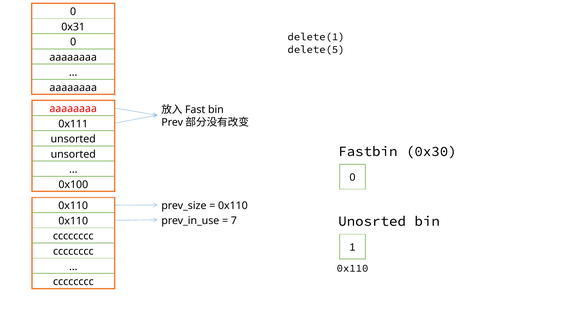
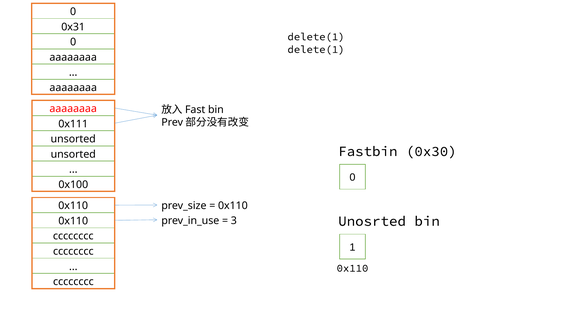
delete(5 at (316, 49): delete(5 -> delete(1
7: 7 -> 3
